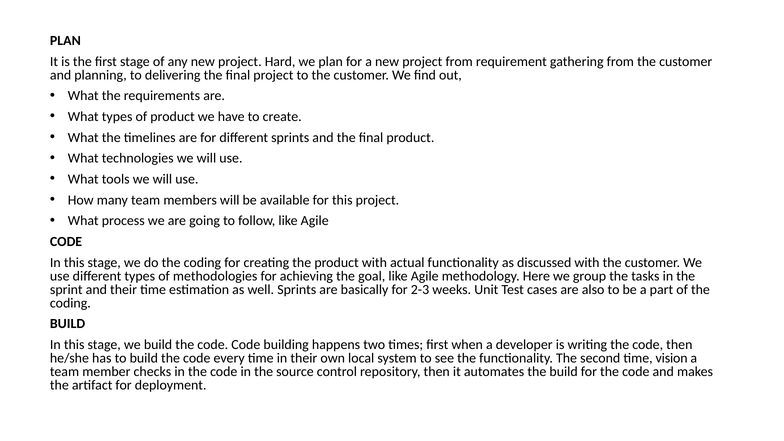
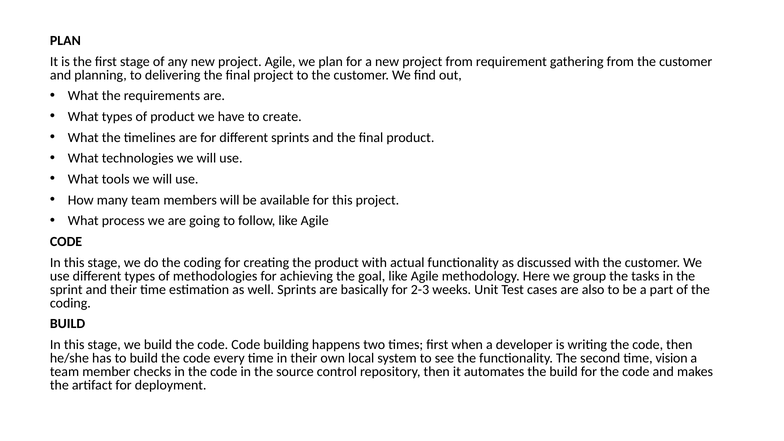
project Hard: Hard -> Agile
